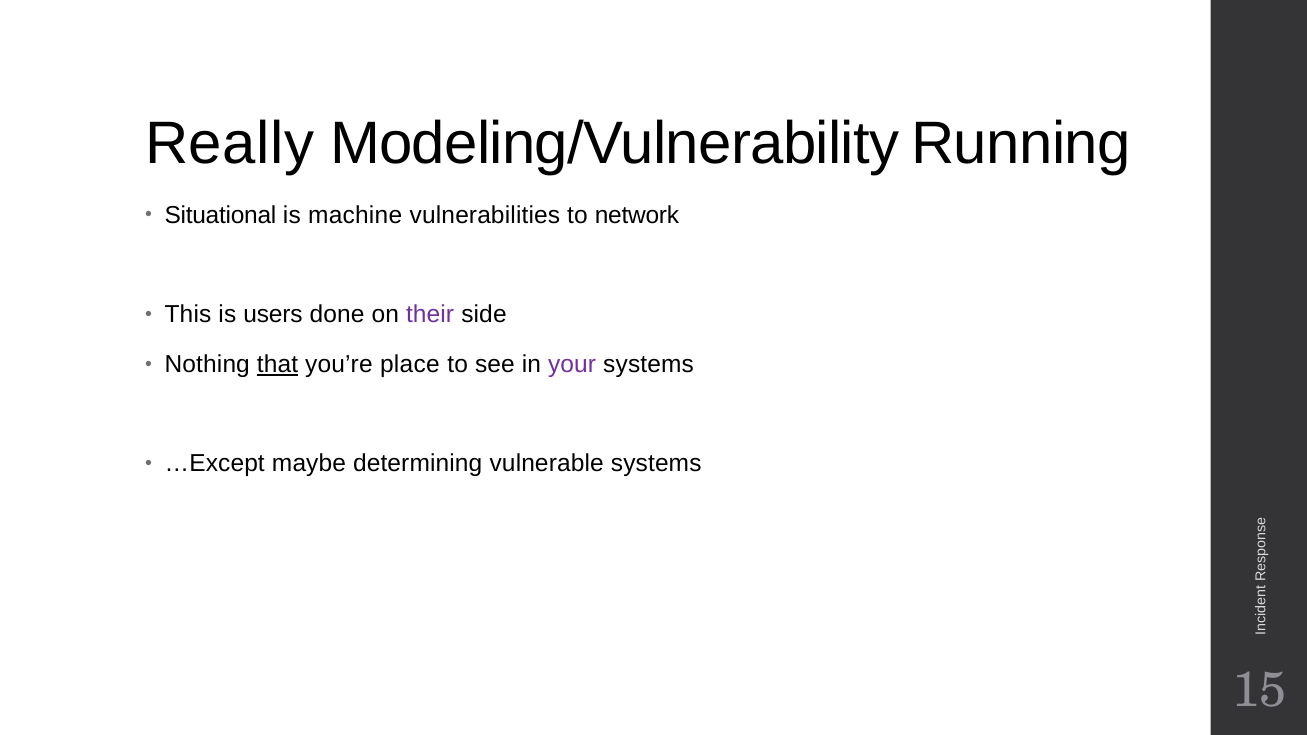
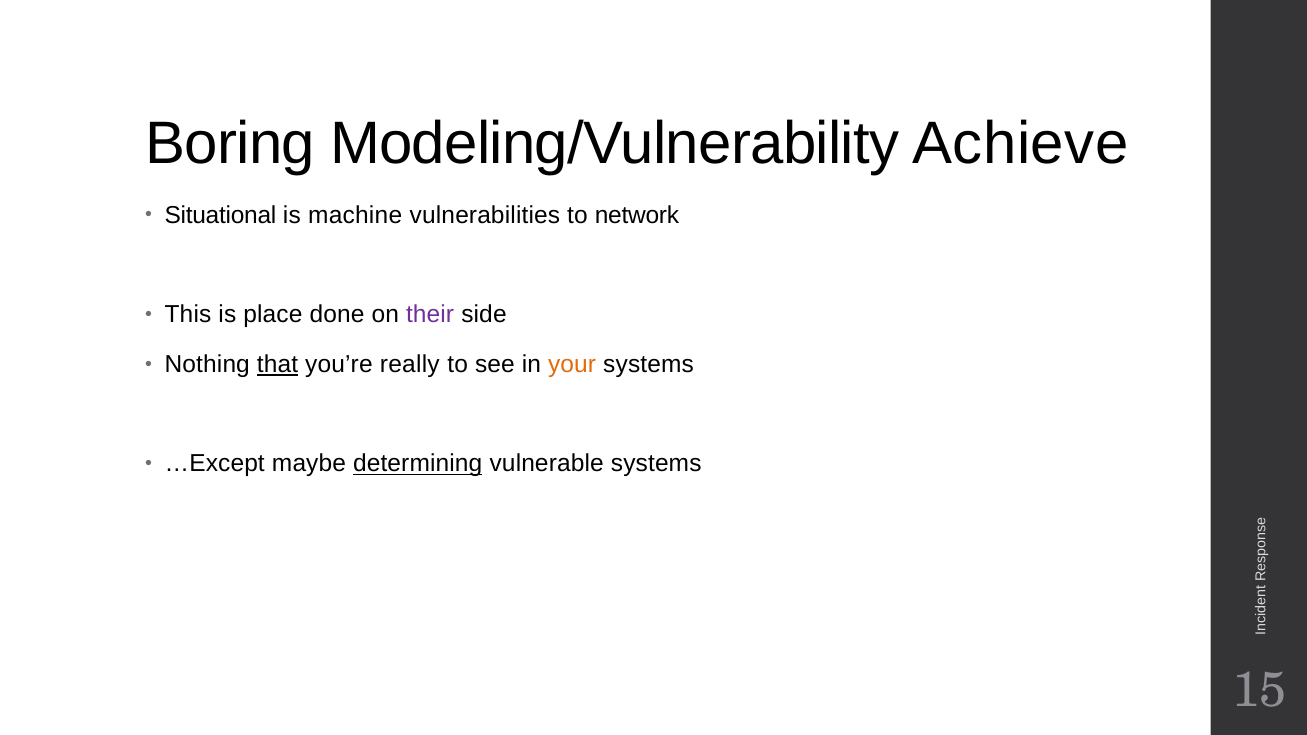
Really: Really -> Boring
Running: Running -> Achieve
users: users -> place
place: place -> really
your colour: purple -> orange
determining underline: none -> present
